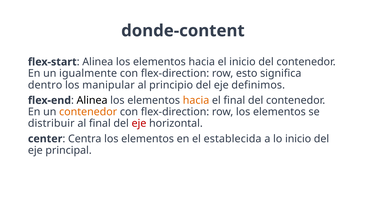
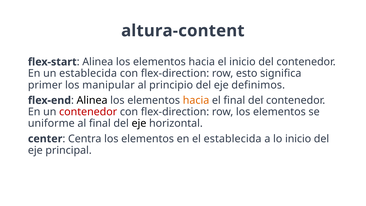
donde-content: donde-content -> altura-content
un igualmente: igualmente -> establecida
dentro: dentro -> primer
contenedor at (88, 112) colour: orange -> red
distribuir: distribuir -> uniforme
eje at (139, 123) colour: red -> black
